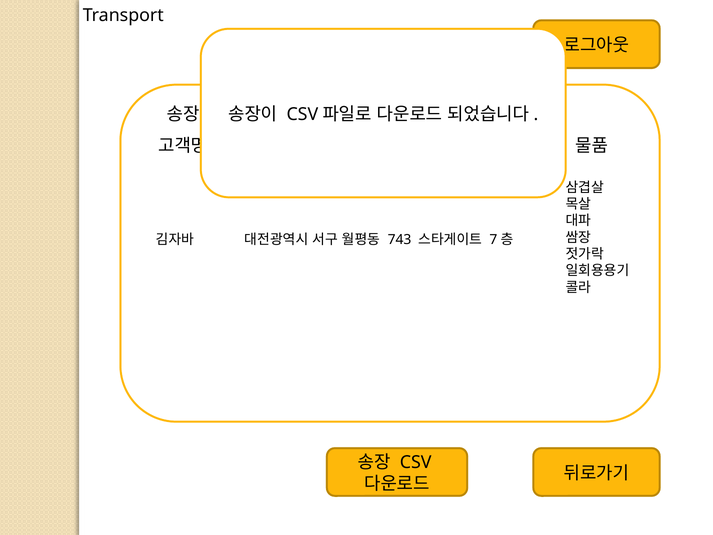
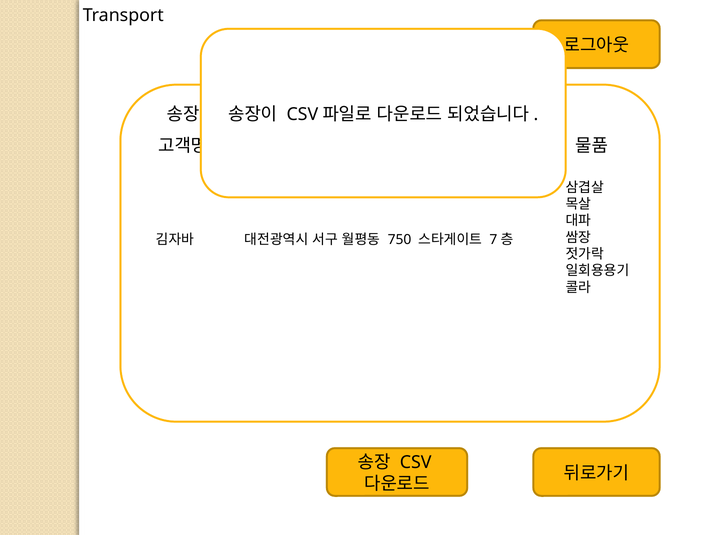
743: 743 -> 750
